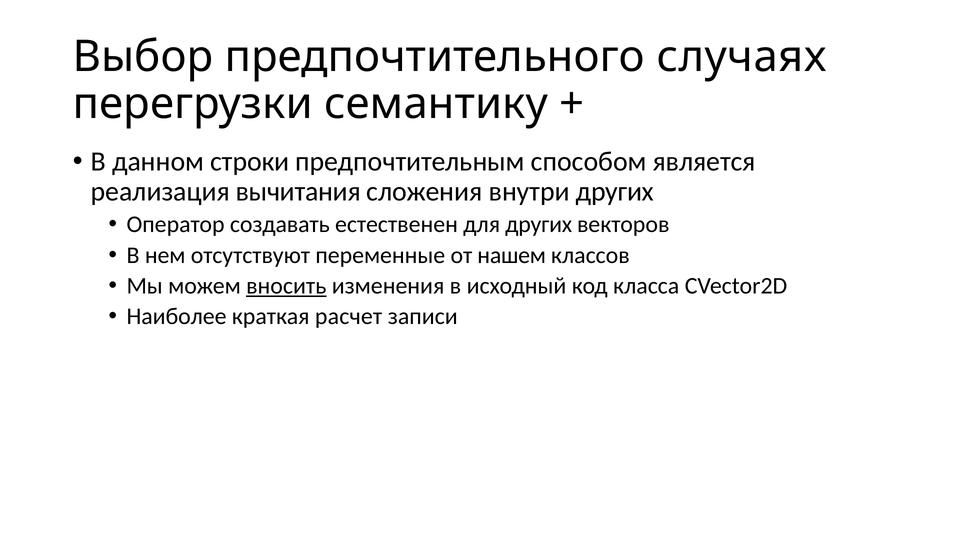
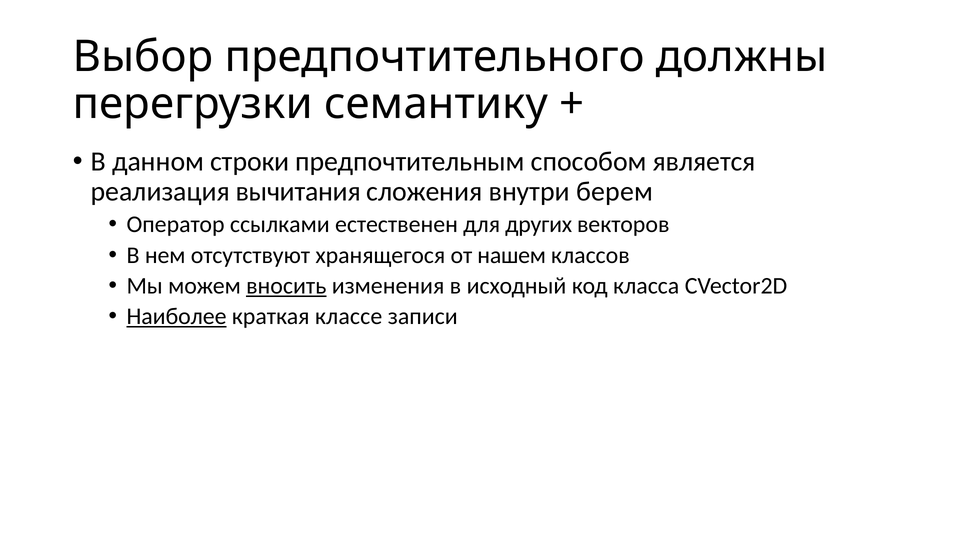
случаях: случаях -> должны
внутри других: других -> берем
создавать: создавать -> ссылками
переменные: переменные -> хранящегося
Наиболее underline: none -> present
расчет: расчет -> классе
